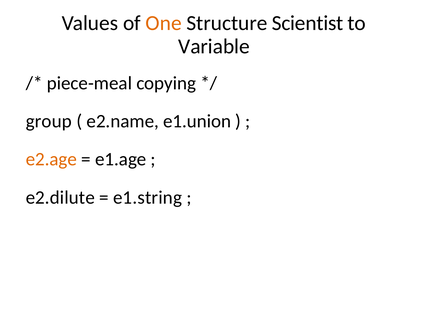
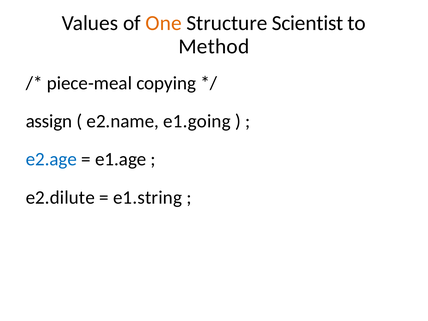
Variable: Variable -> Method
group: group -> assign
e1.union: e1.union -> e1.going
e2.age colour: orange -> blue
